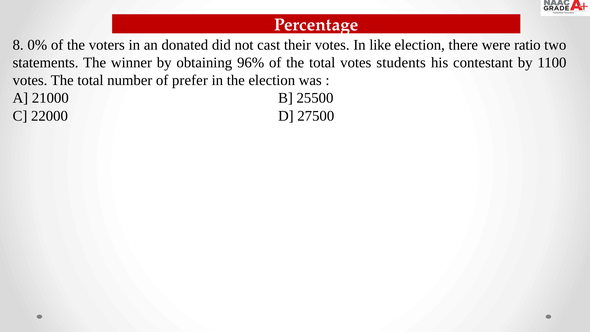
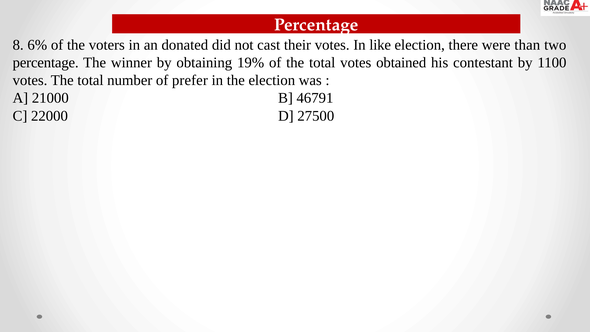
0%: 0% -> 6%
ratio: ratio -> than
statements at (46, 63): statements -> percentage
96%: 96% -> 19%
students: students -> obtained
25500: 25500 -> 46791
